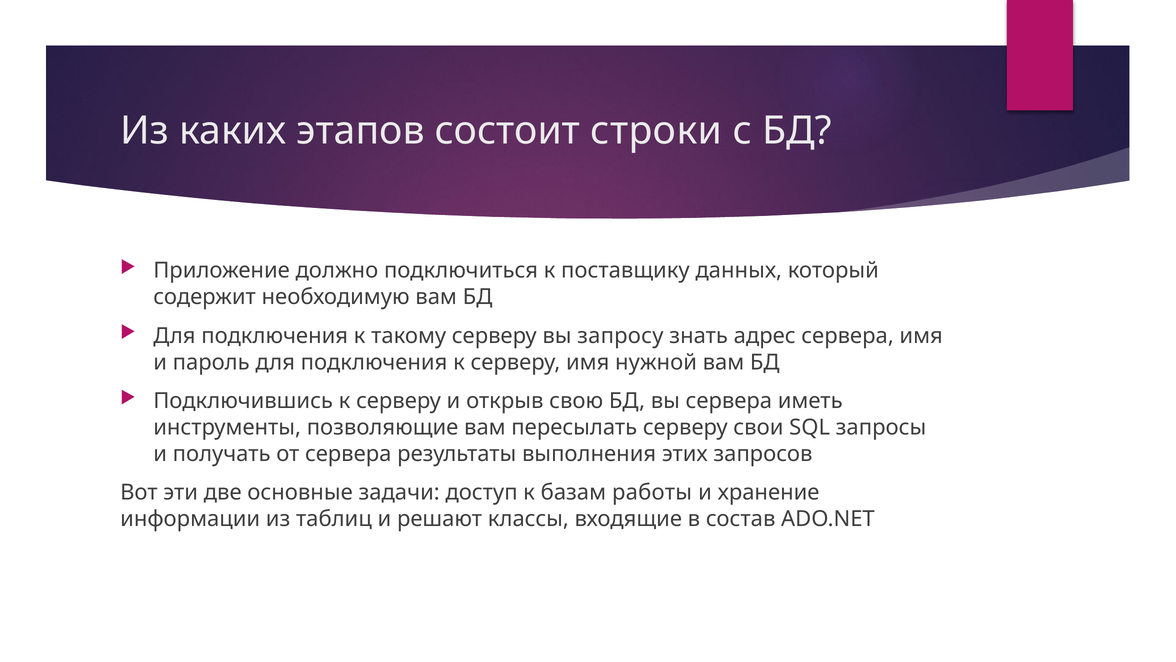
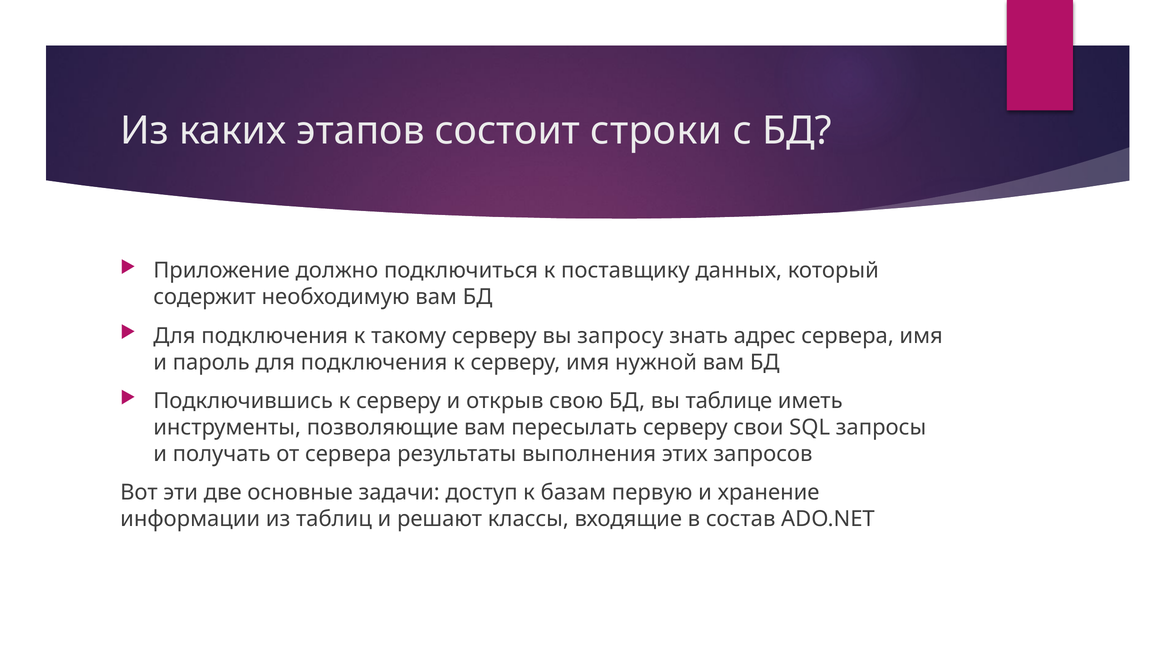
вы сервера: сервера -> таблице
работы: работы -> первую
